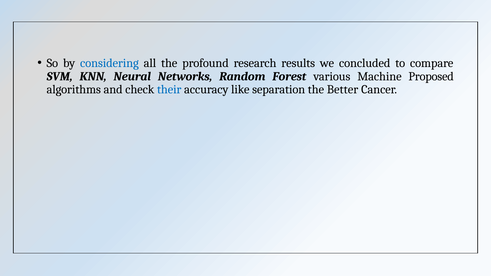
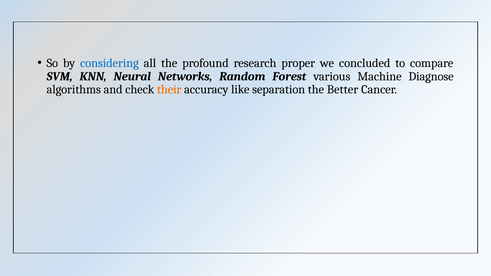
results: results -> proper
Proposed: Proposed -> Diagnose
their colour: blue -> orange
